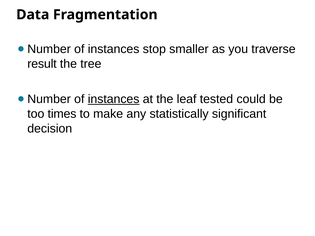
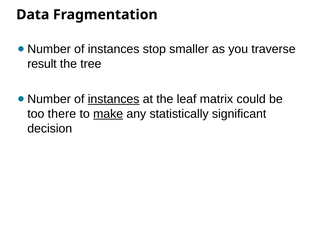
tested: tested -> matrix
times: times -> there
make underline: none -> present
